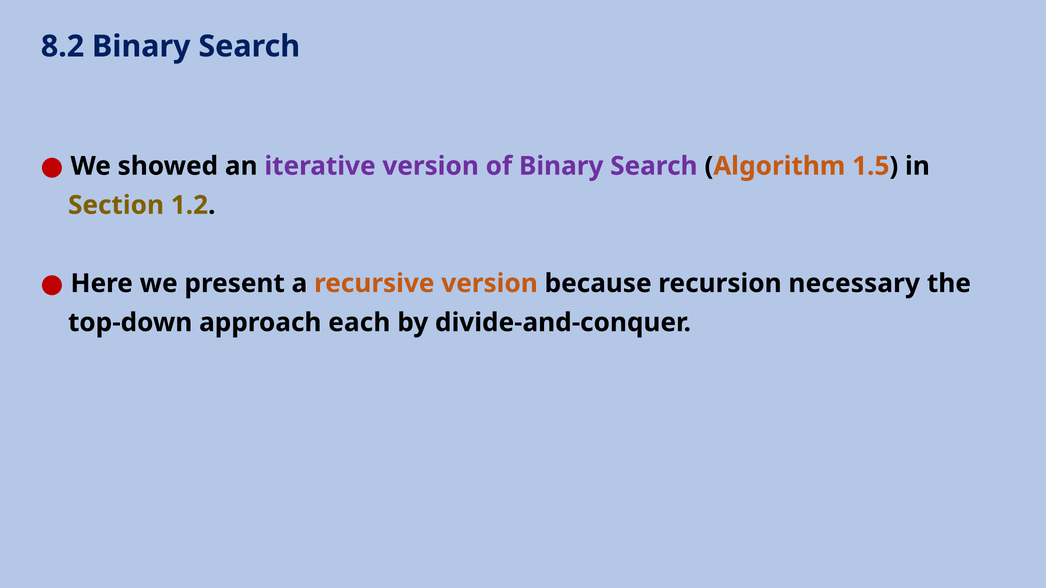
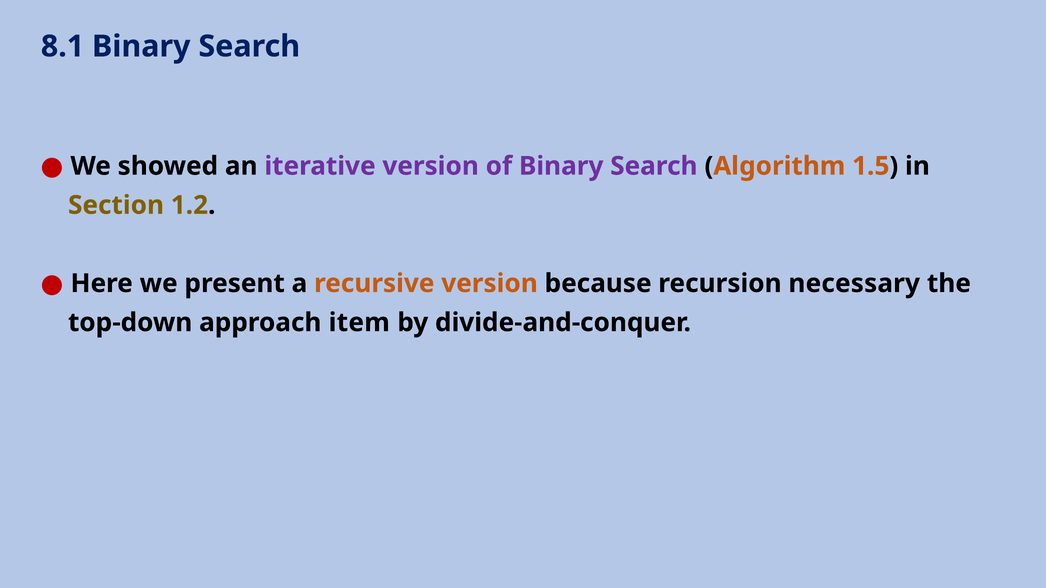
8.2: 8.2 -> 8.1
each: each -> item
